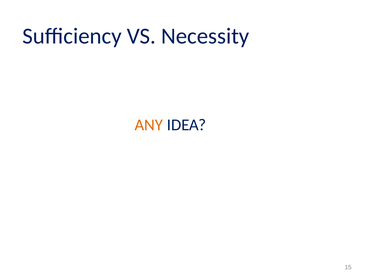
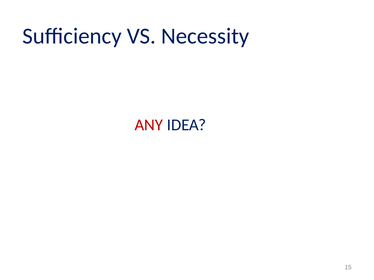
ANY colour: orange -> red
